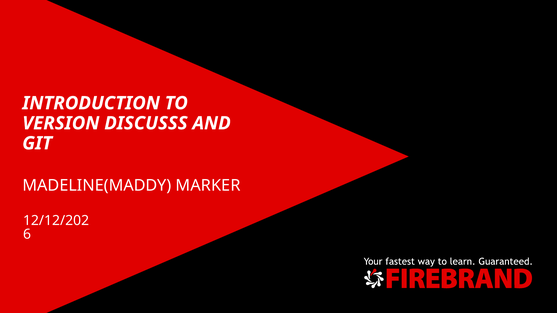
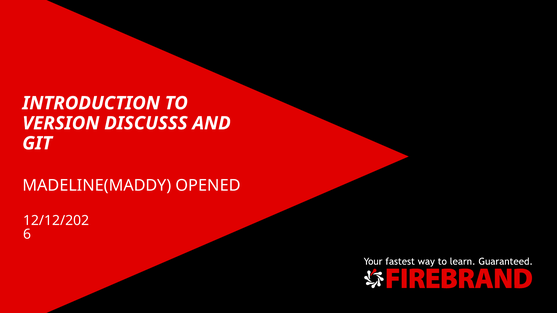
MARKER: MARKER -> OPENED
